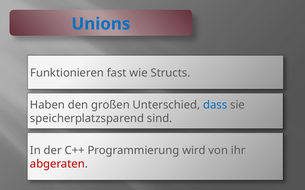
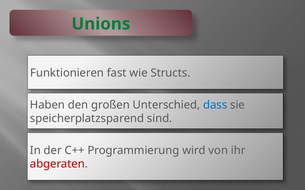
Unions colour: blue -> green
